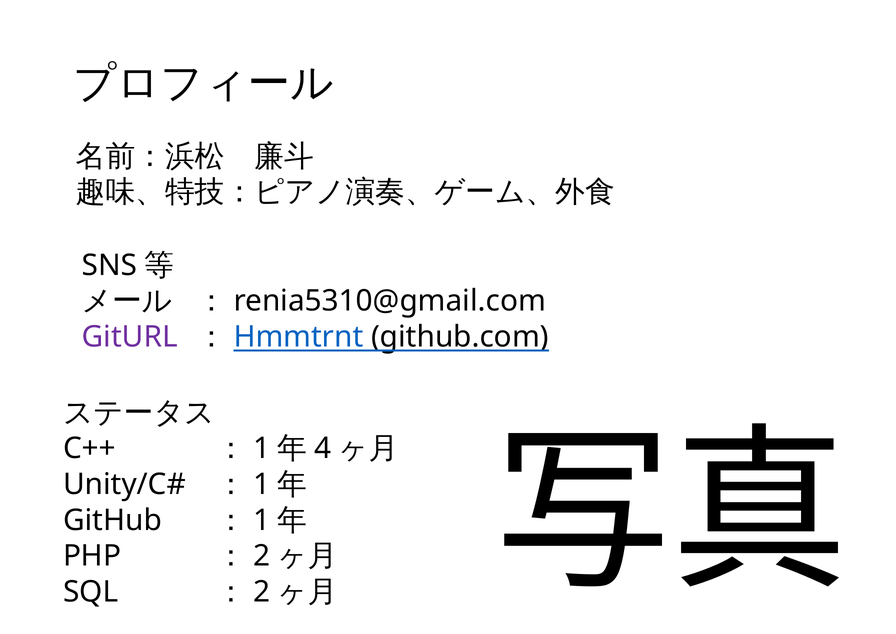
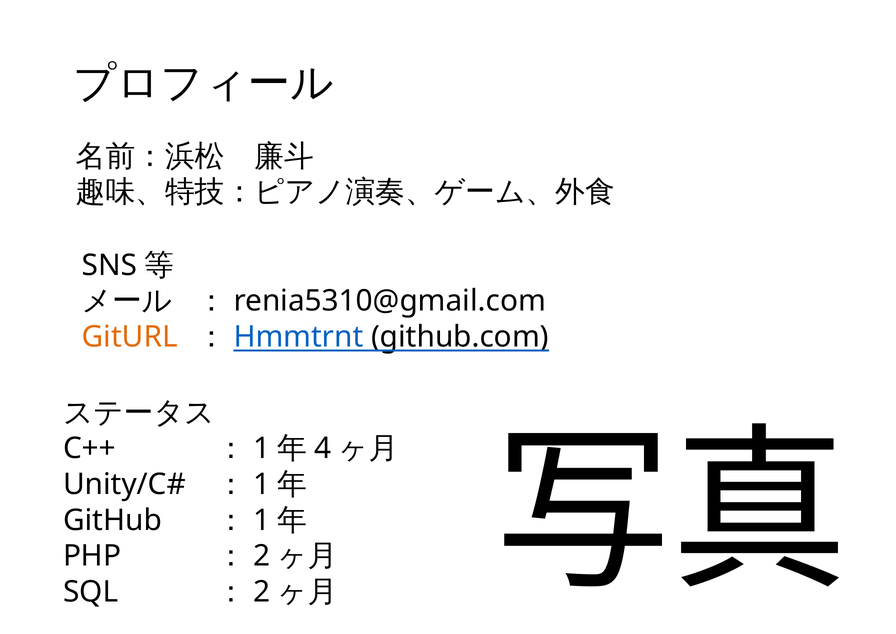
GitURL colour: purple -> orange
